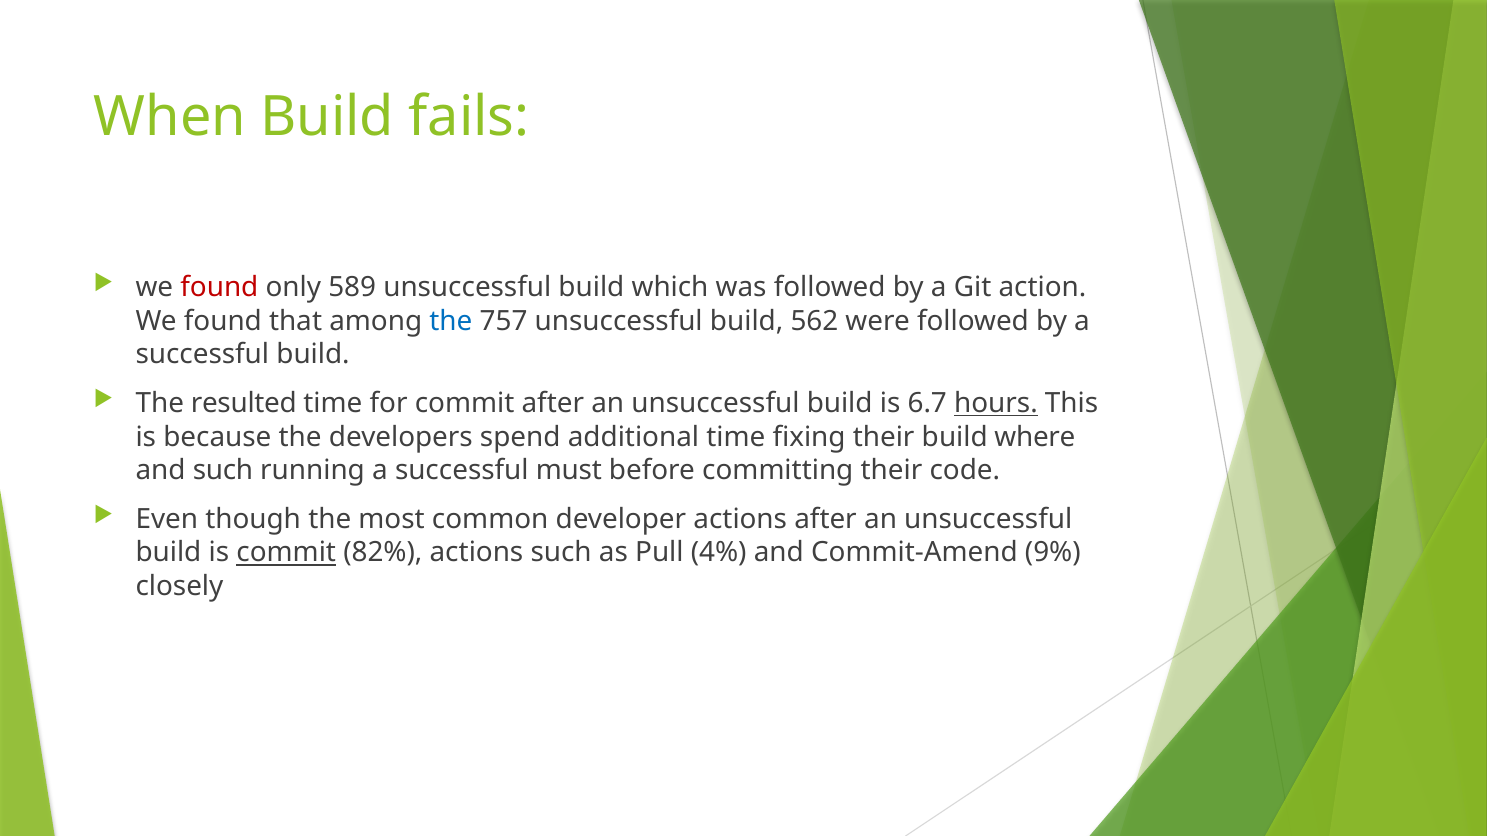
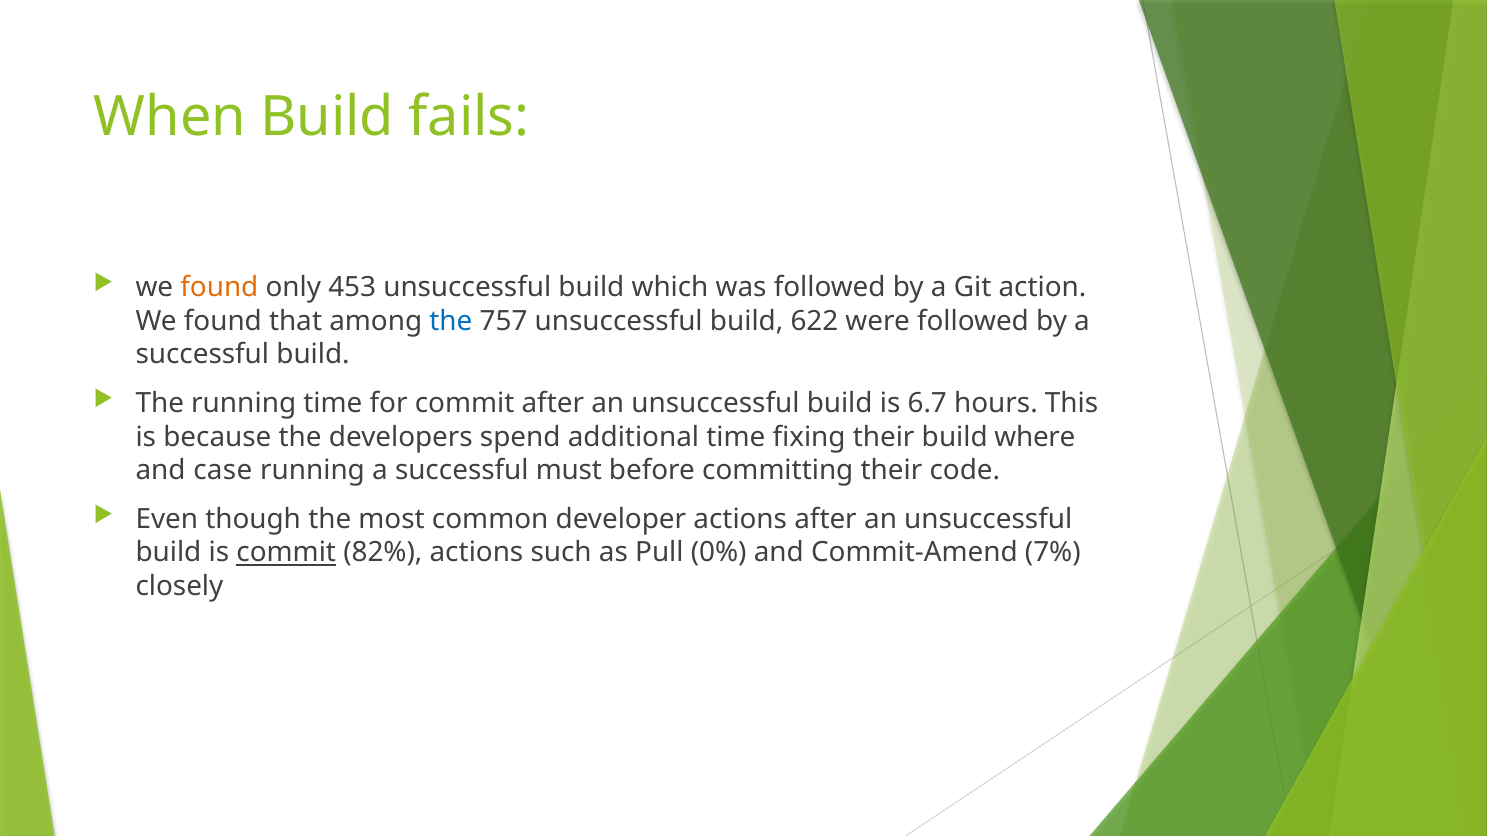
found at (219, 288) colour: red -> orange
589: 589 -> 453
562: 562 -> 622
The resulted: resulted -> running
hours underline: present -> none
and such: such -> case
4%: 4% -> 0%
9%: 9% -> 7%
